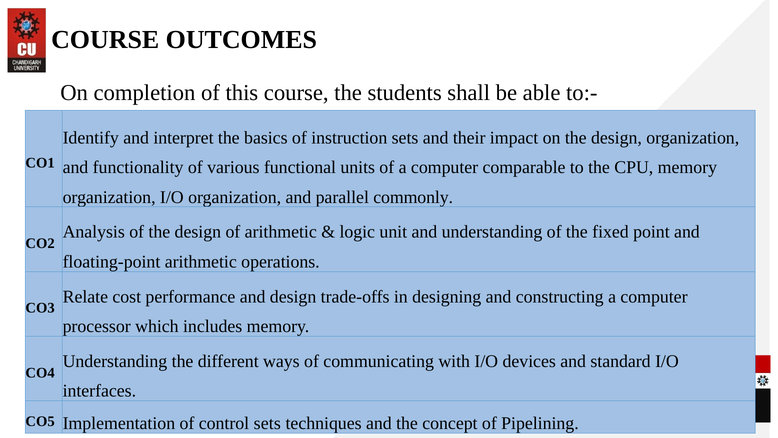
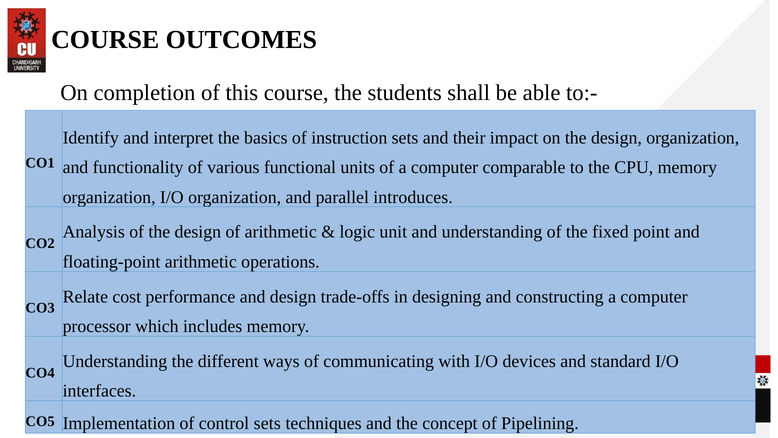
commonly: commonly -> introduces
